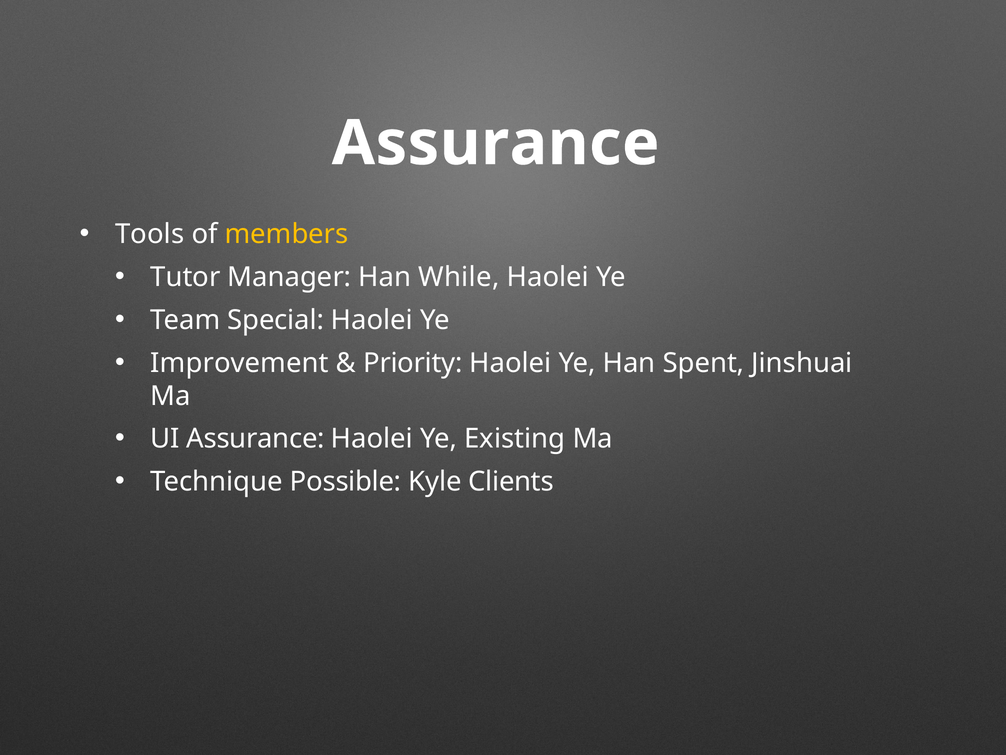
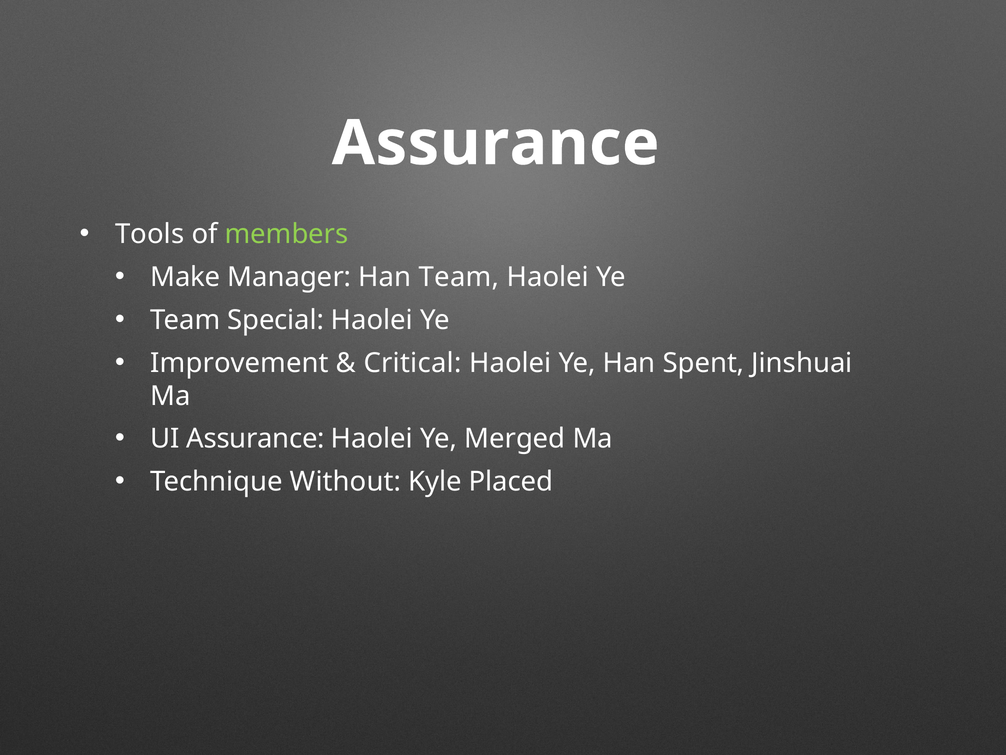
members colour: yellow -> light green
Tutor: Tutor -> Make
Han While: While -> Team
Priority: Priority -> Critical
Existing: Existing -> Merged
Possible: Possible -> Without
Clients: Clients -> Placed
